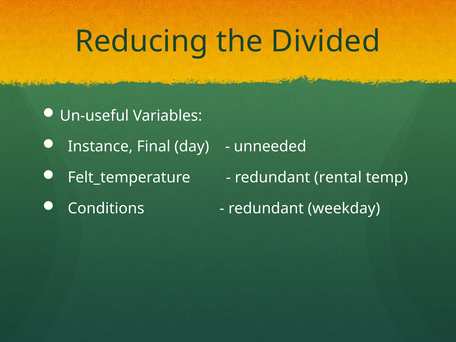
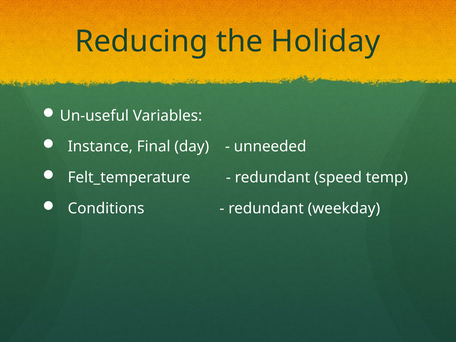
Divided: Divided -> Holiday
rental: rental -> speed
